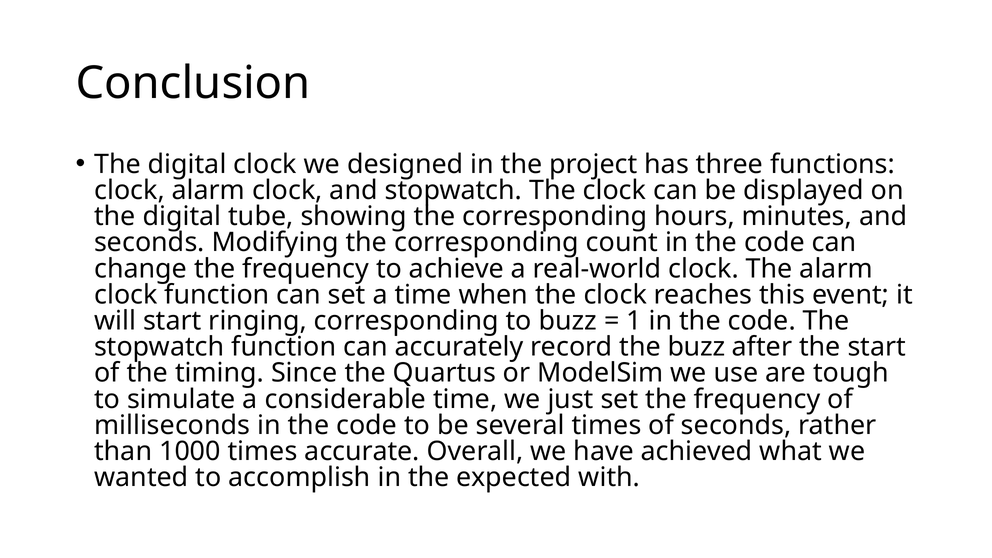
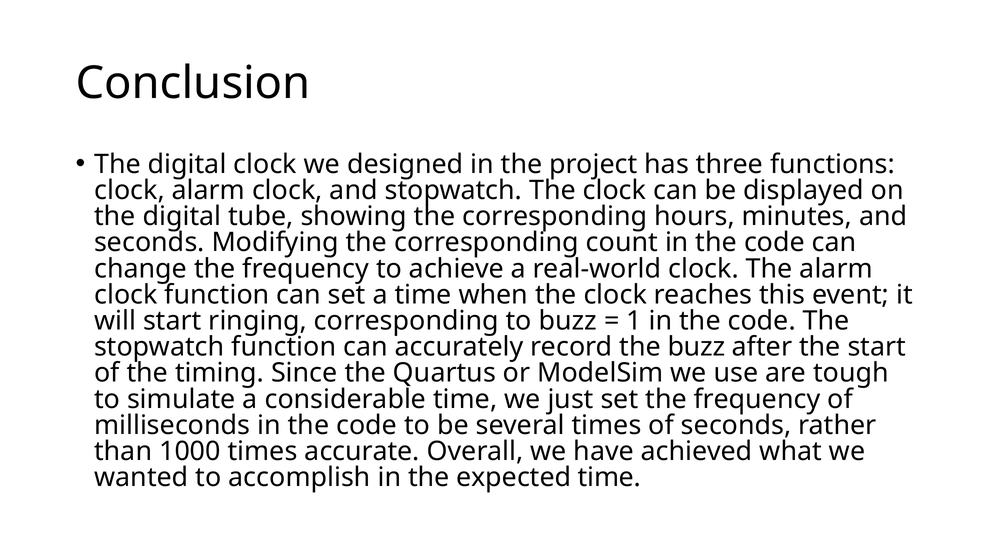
expected with: with -> time
